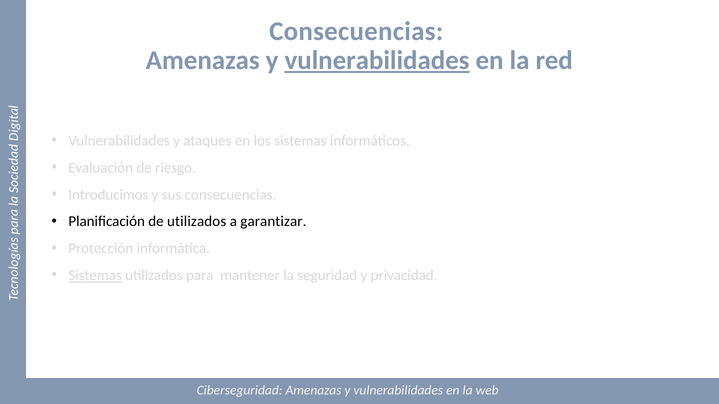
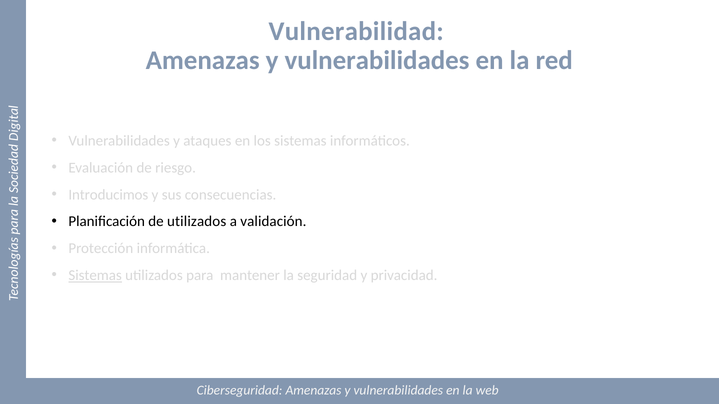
Consecuencias at (356, 31): Consecuencias -> Vulnerabilidad
vulnerabilidades at (377, 60) underline: present -> none
garantizar: garantizar -> validación
